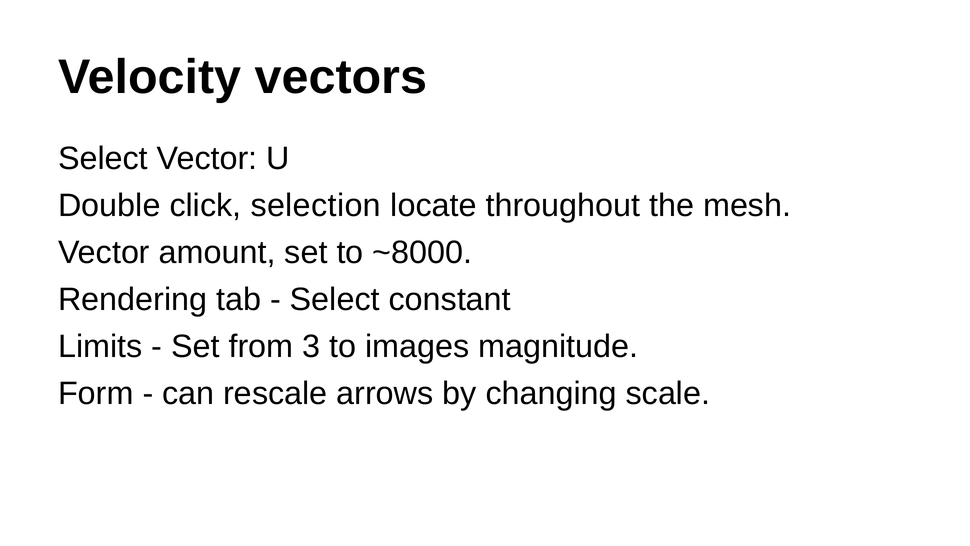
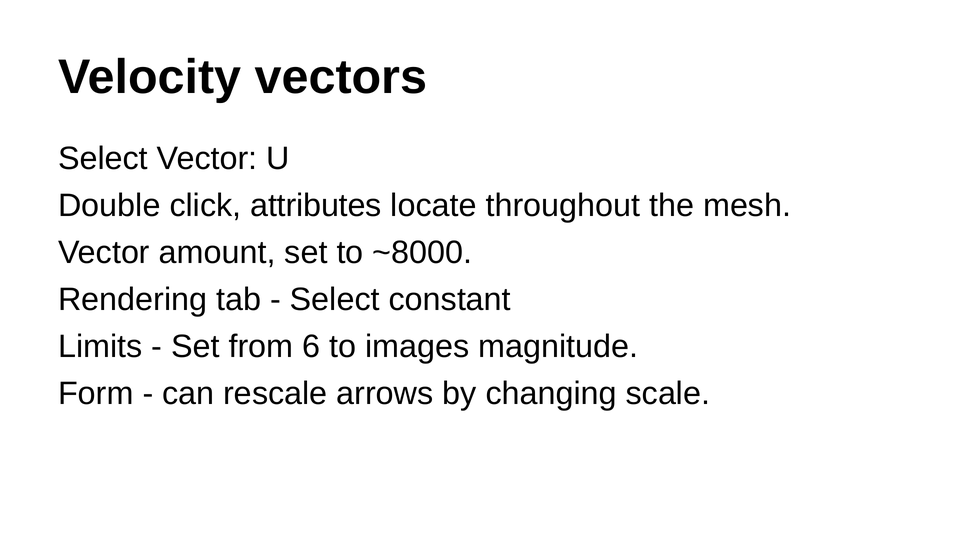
selection: selection -> attributes
3: 3 -> 6
